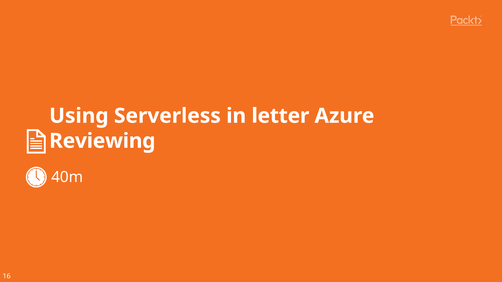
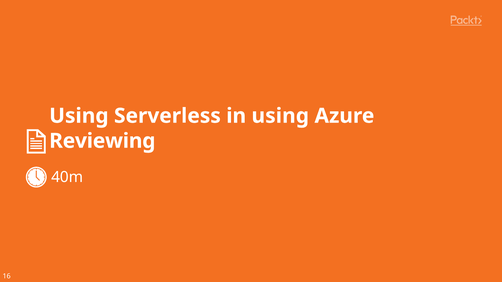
in letter: letter -> using
